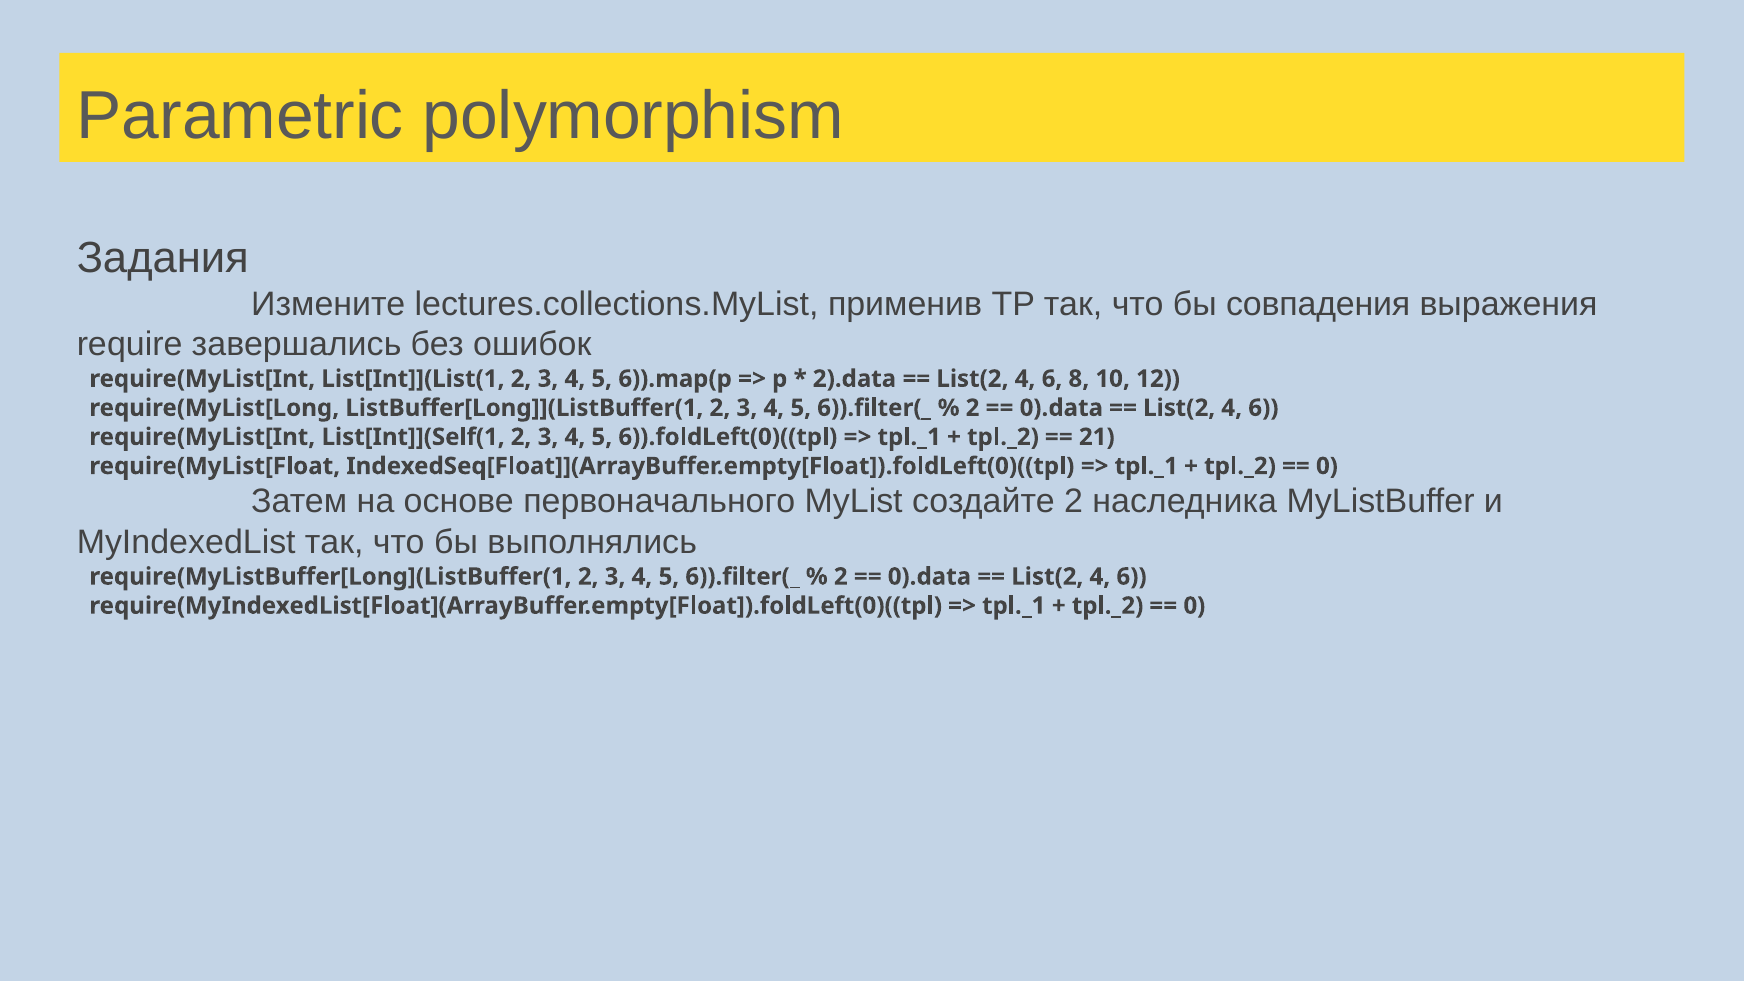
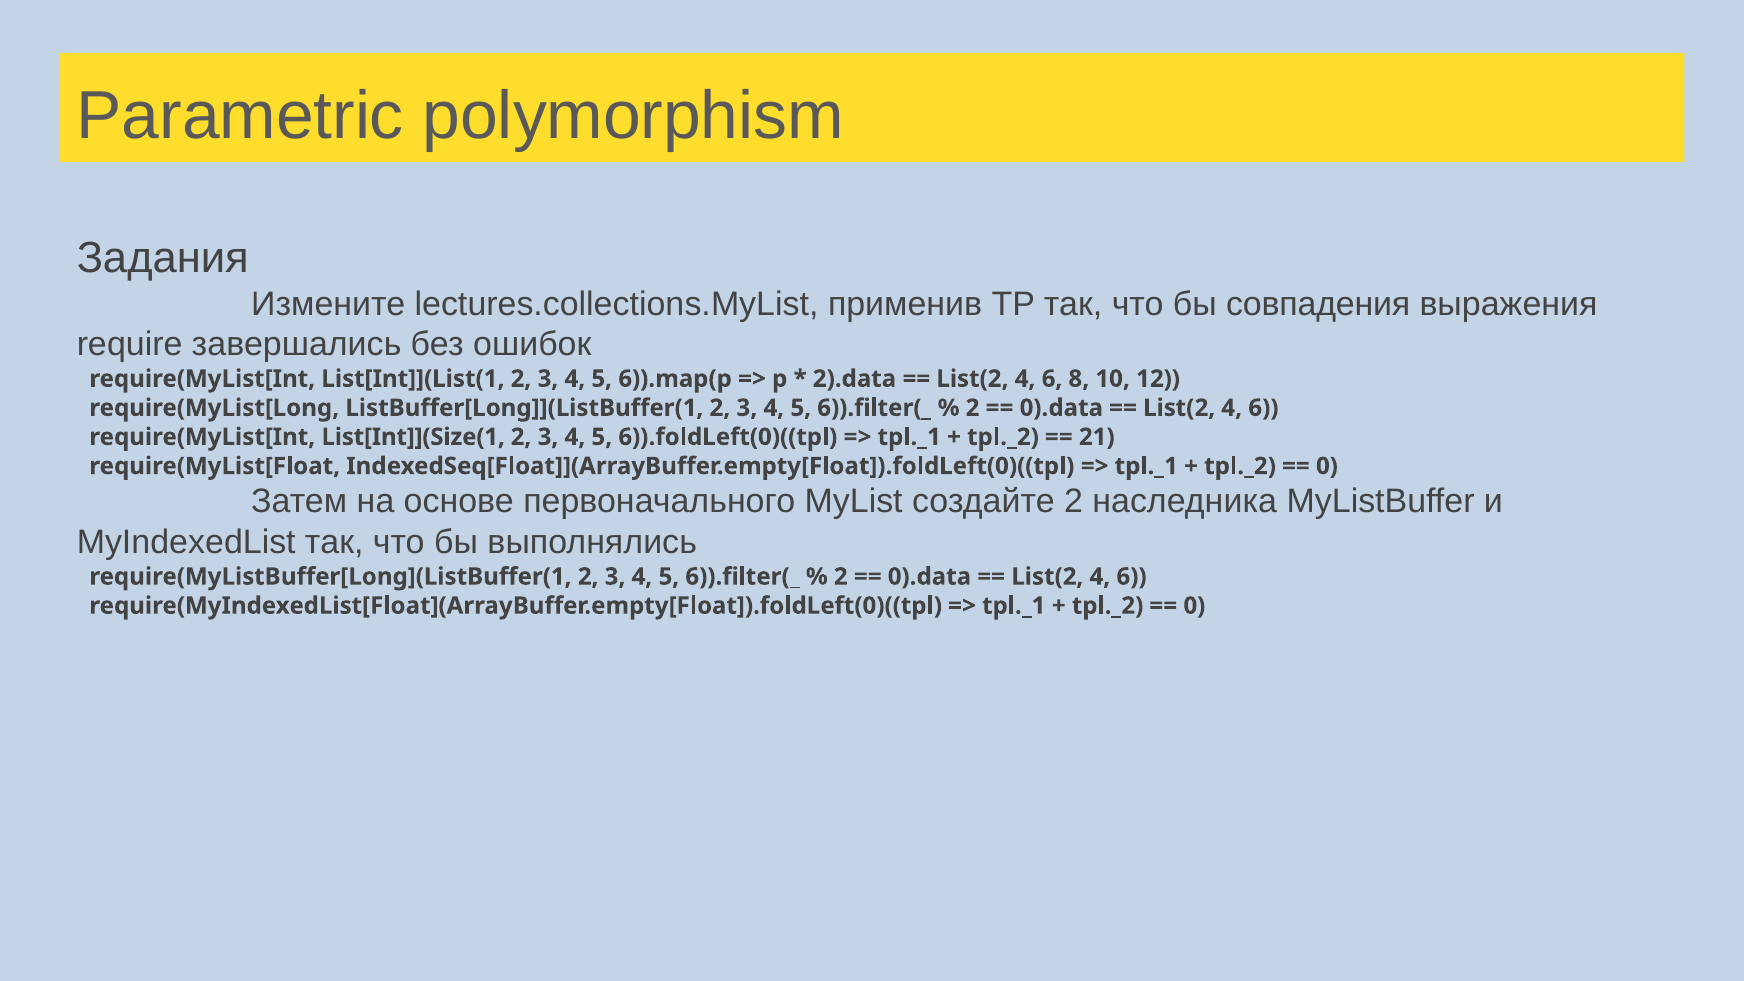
List[Int]](Self(1: List[Int]](Self(1 -> List[Int]](Size(1
